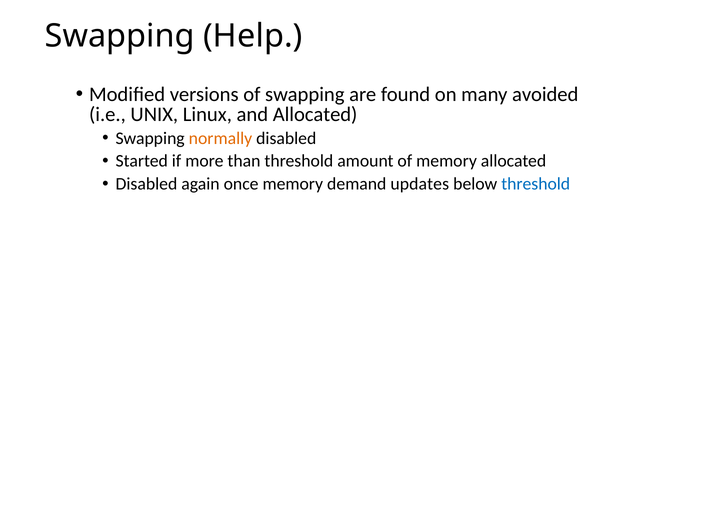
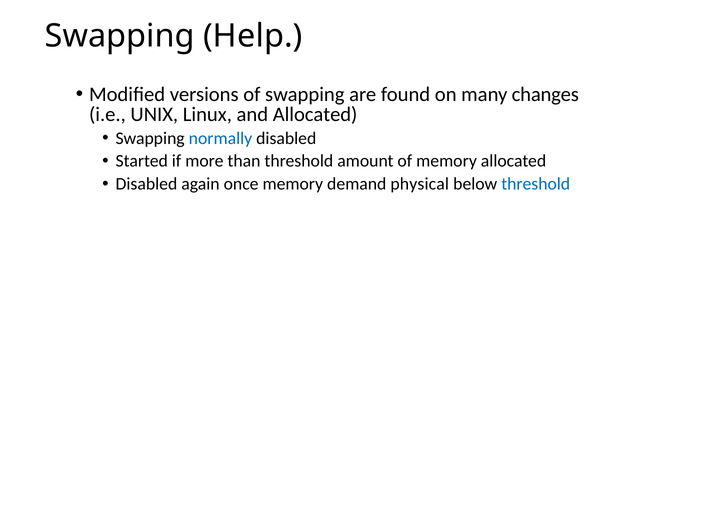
avoided: avoided -> changes
normally colour: orange -> blue
updates: updates -> physical
